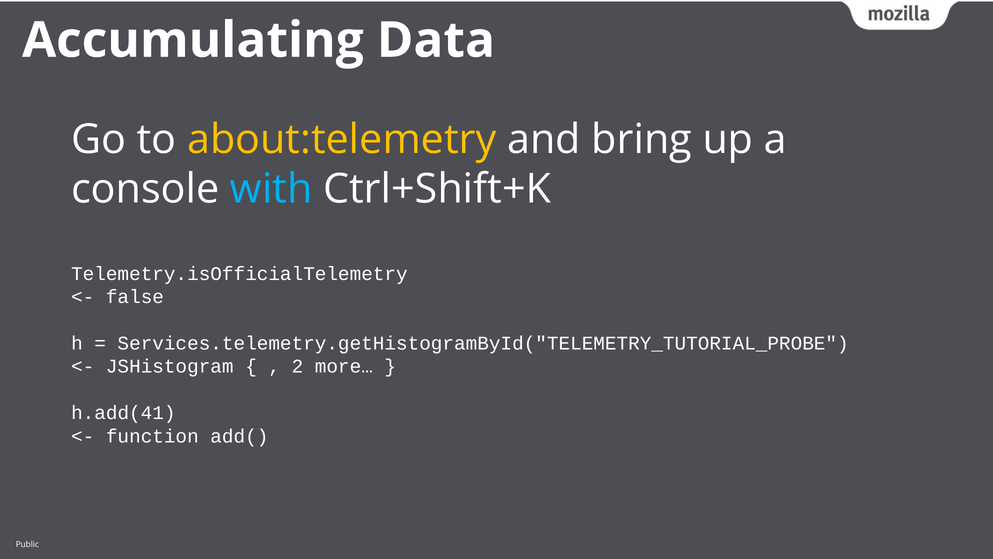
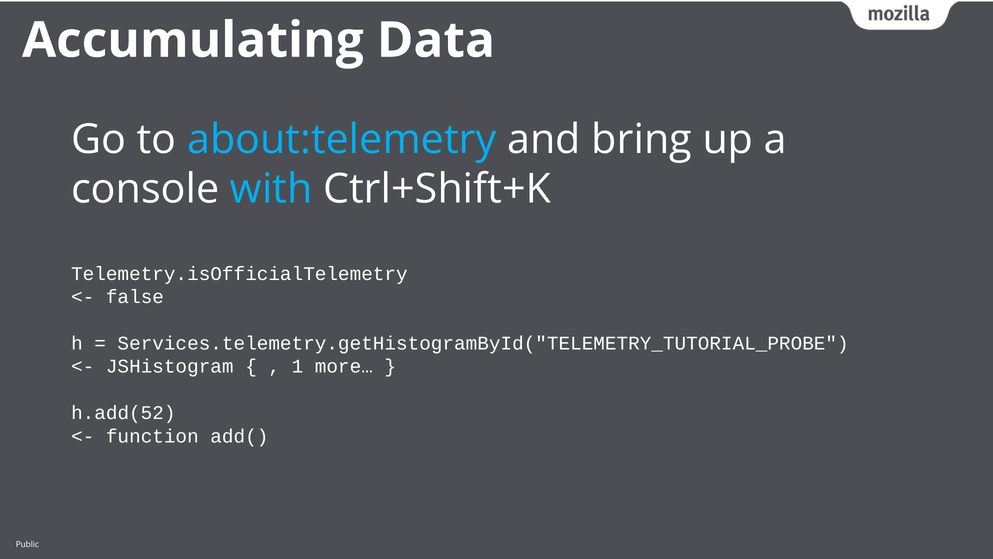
about:telemetry colour: yellow -> light blue
2: 2 -> 1
h.add(41: h.add(41 -> h.add(52
